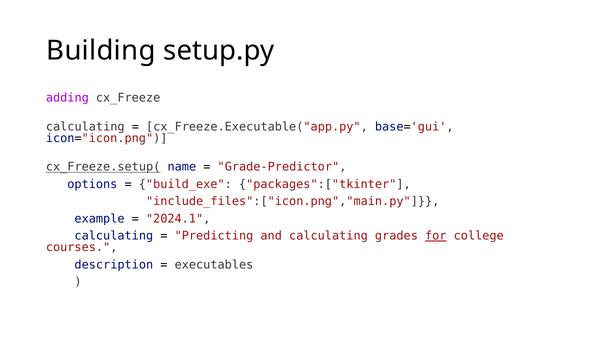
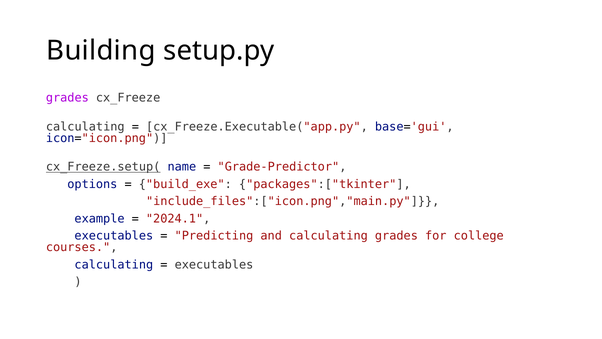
adding at (67, 98): adding -> grades
calculating at (114, 236): calculating -> executables
for underline: present -> none
description at (114, 264): description -> calculating
